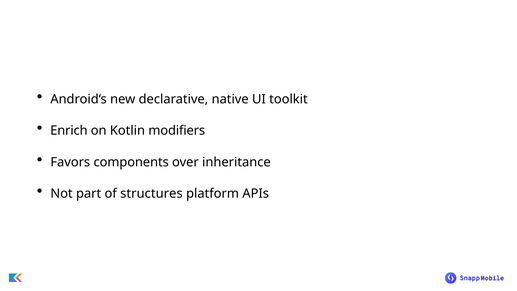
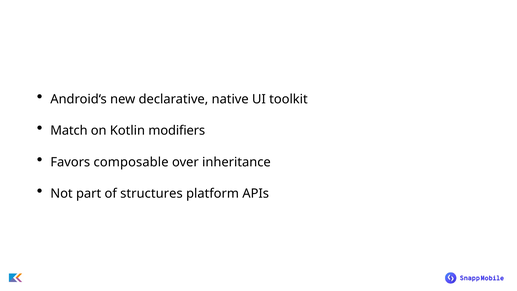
Enrich: Enrich -> Match
components: components -> composable
